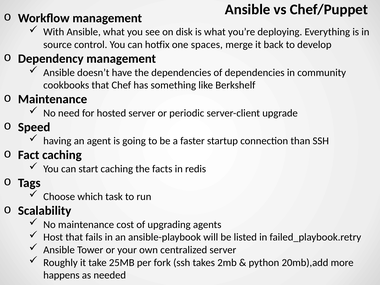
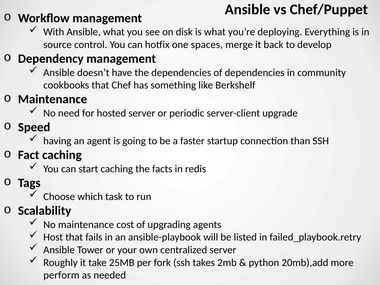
happens: happens -> perform
